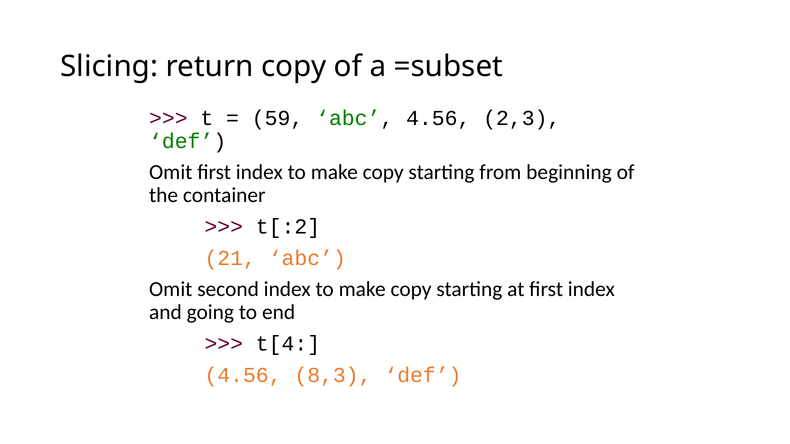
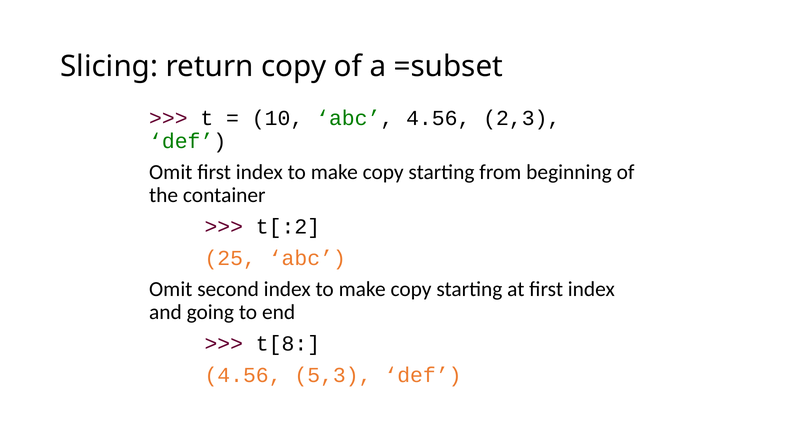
59: 59 -> 10
21: 21 -> 25
t[4: t[4 -> t[8
8,3: 8,3 -> 5,3
